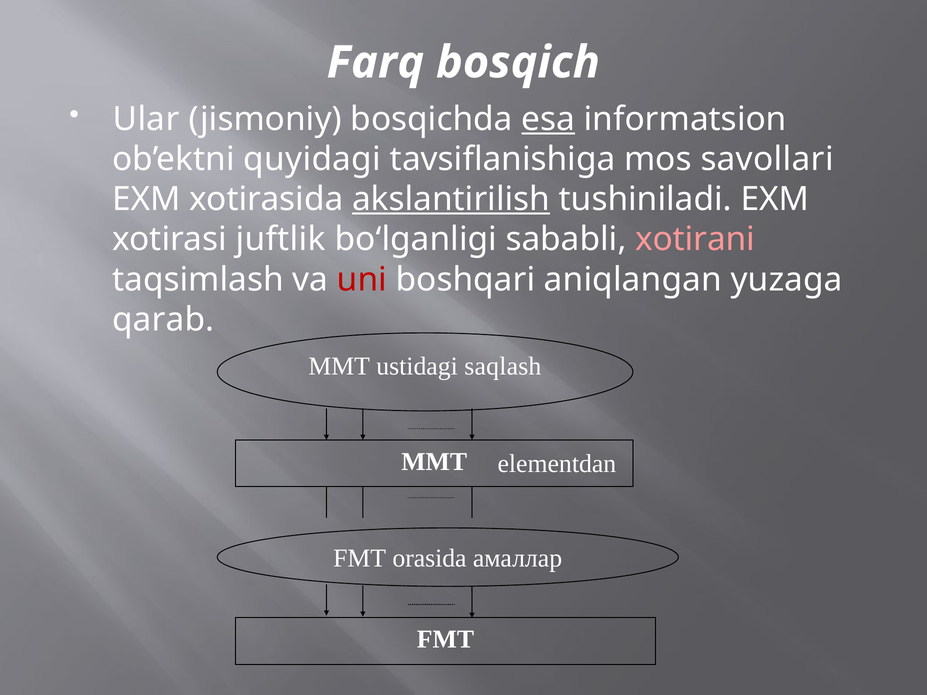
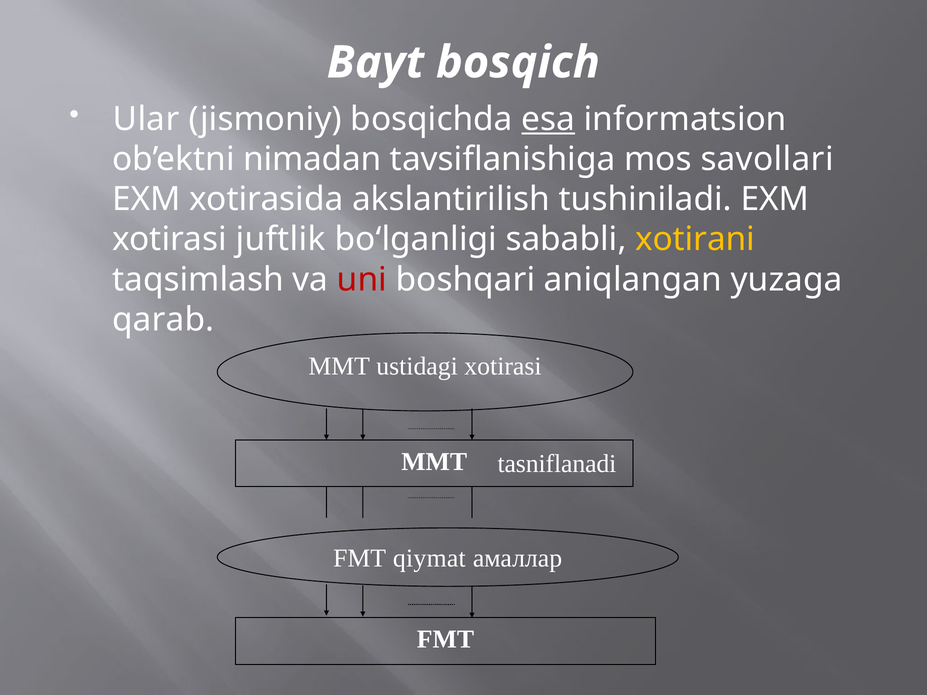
Farq: Farq -> Bayt
quyidagi: quyidagi -> nimadan
akslantirilish underline: present -> none
xotirani colour: pink -> yellow
ustidagi saqlash: saqlash -> xotirasi
elementdan: elementdan -> tasniflanadi
orasida: orasida -> qiymat
